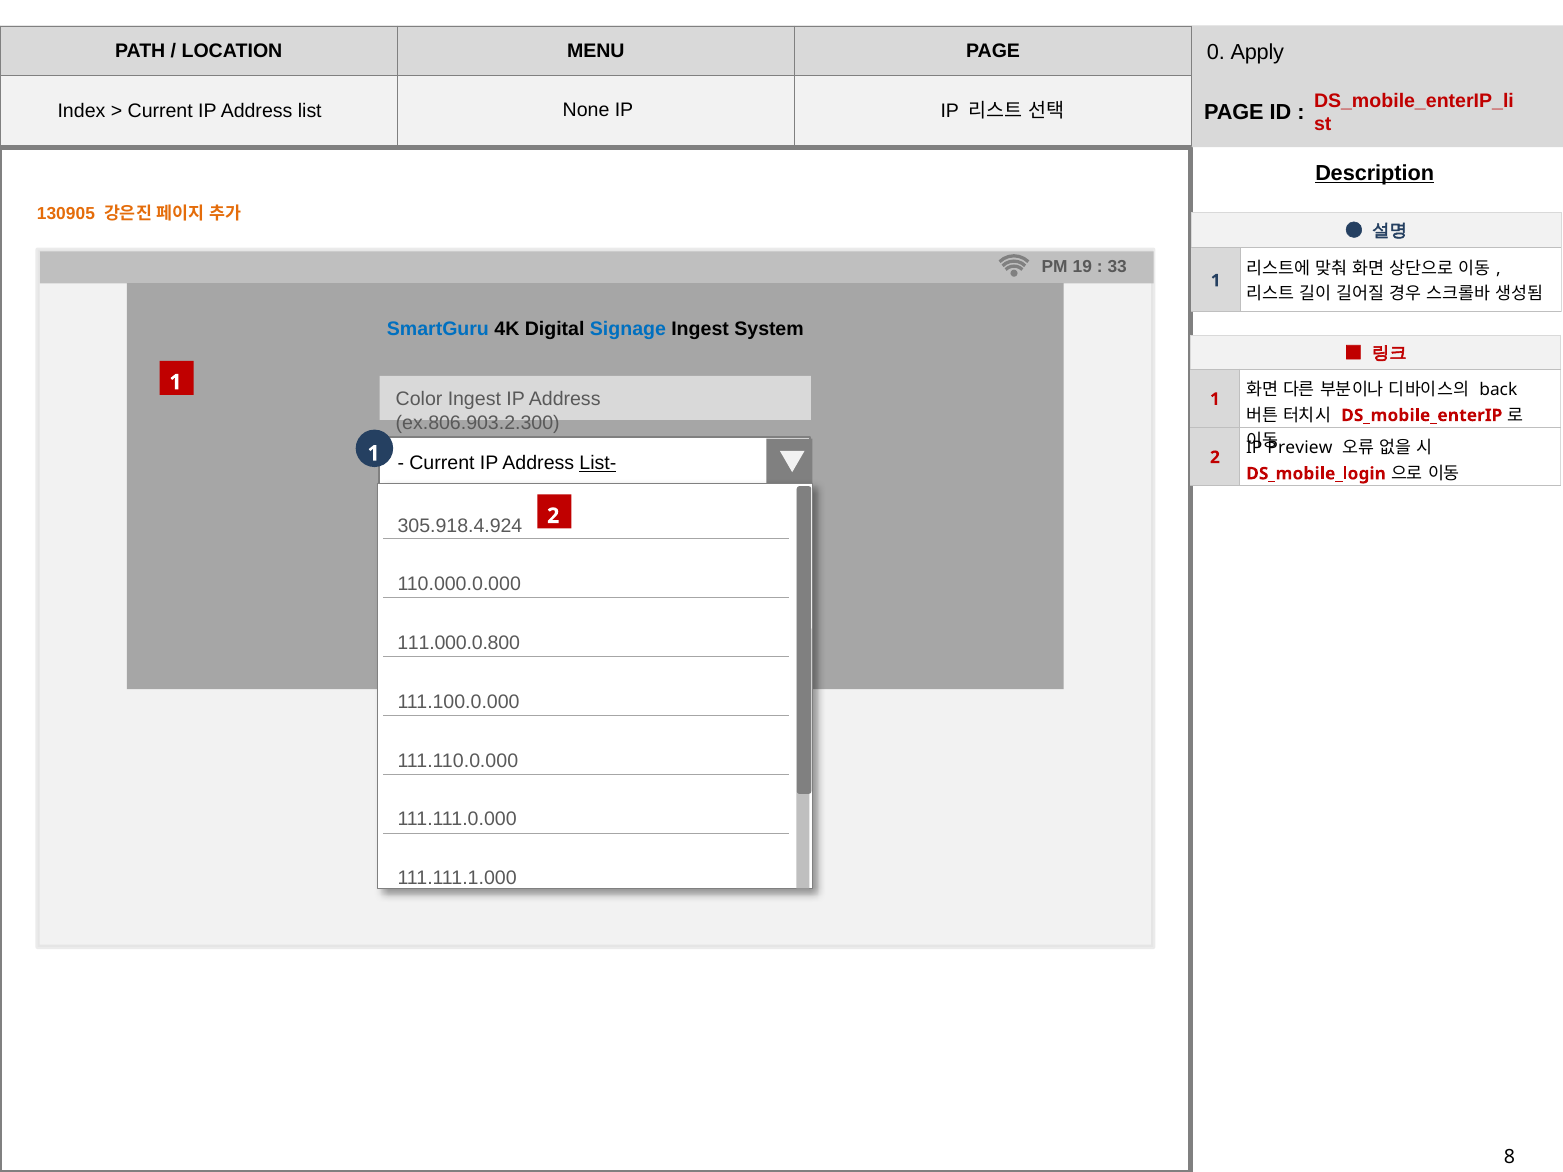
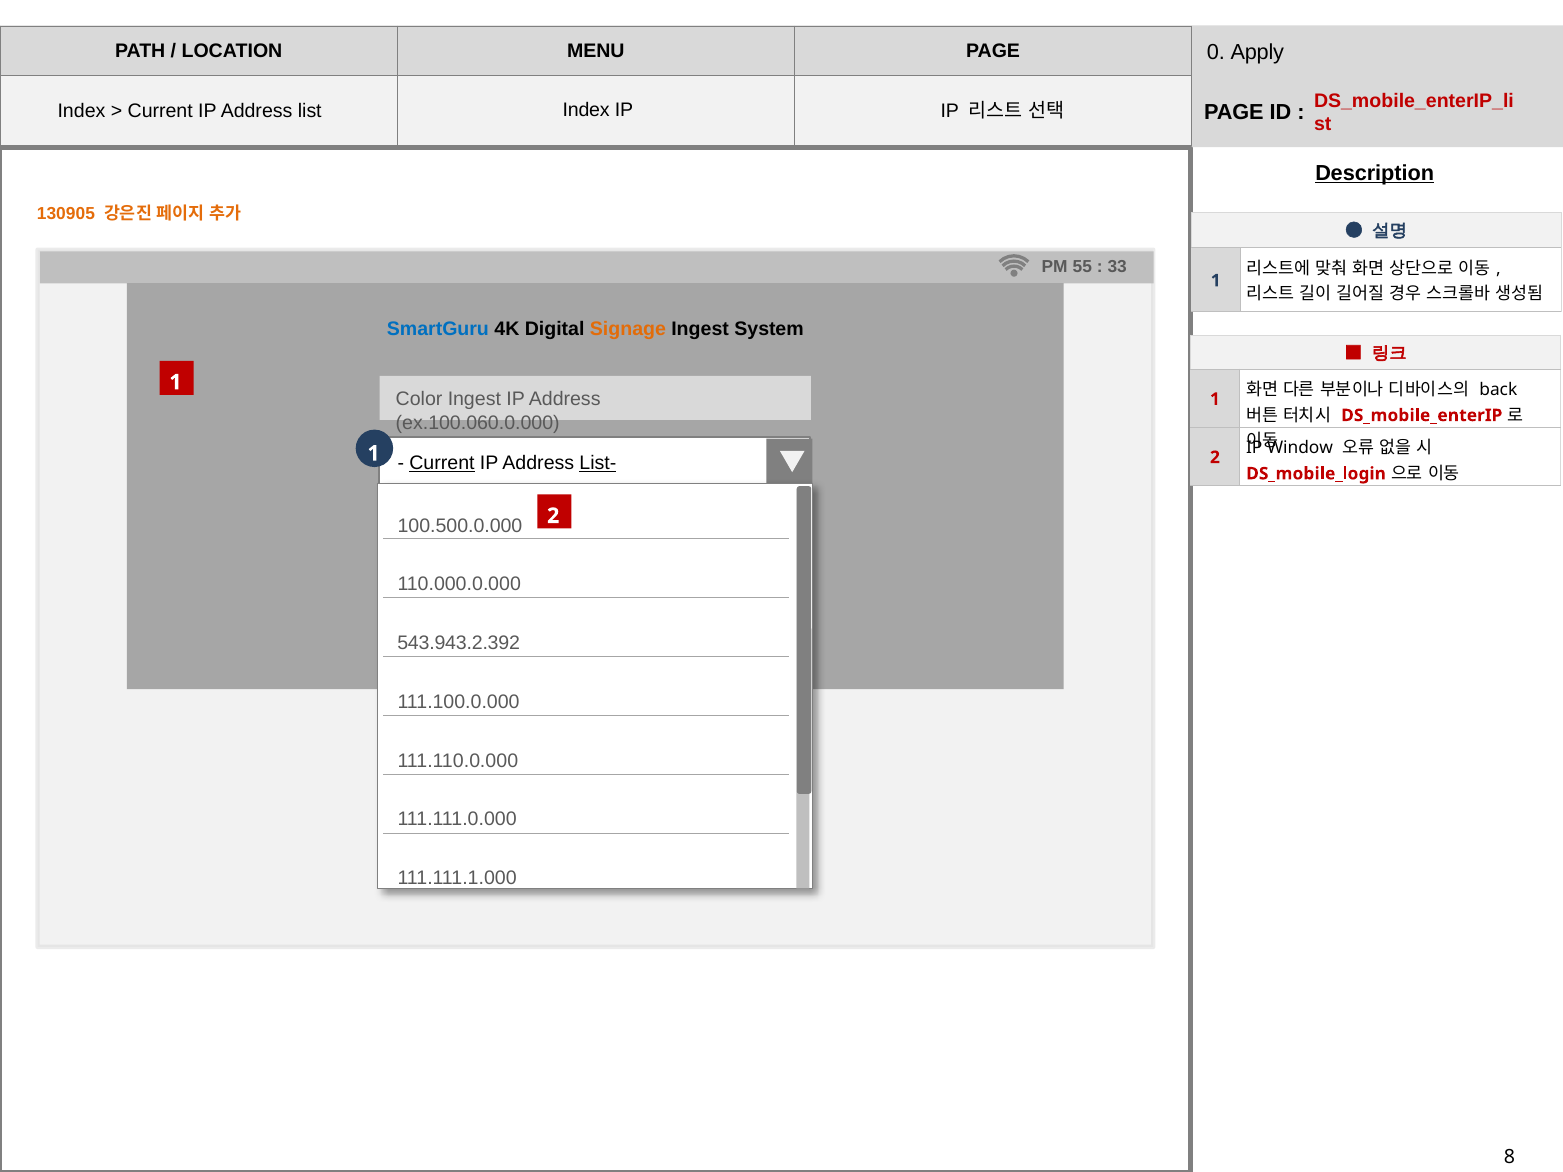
None at (586, 110): None -> Index
19: 19 -> 55
Signage colour: blue -> orange
ex.806.903.2.300: ex.806.903.2.300 -> ex.100.060.0.000
Preview: Preview -> Window
Current at (442, 463) underline: none -> present
305.918.4.924: 305.918.4.924 -> 100.500.0.000
111.000.0.800: 111.000.0.800 -> 543.943.2.392
